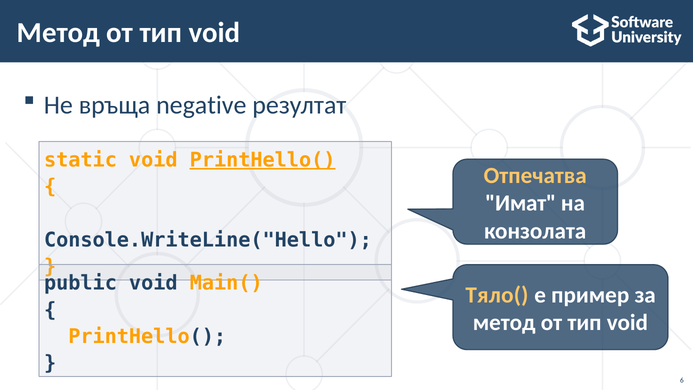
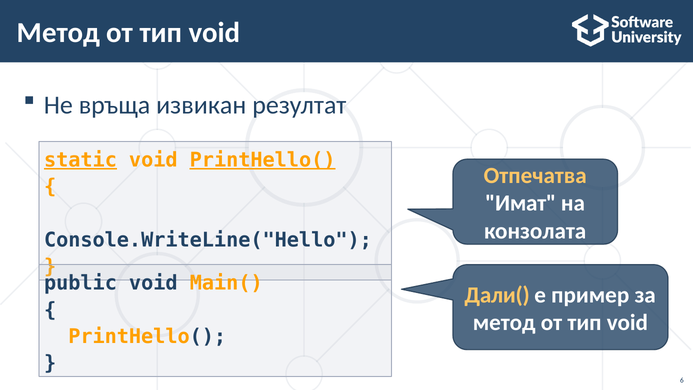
negative: negative -> извикан
static underline: none -> present
Тяло(: Тяло( -> Дали(
